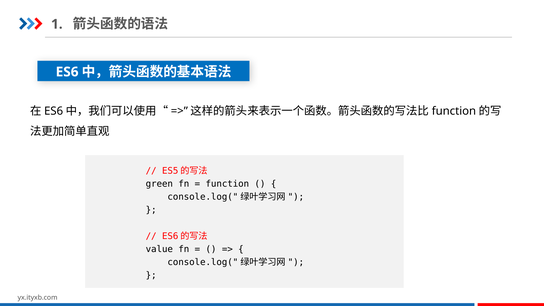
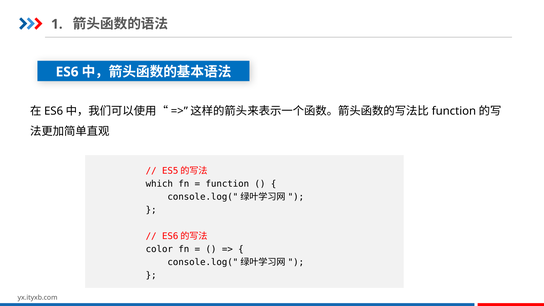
green: green -> which
value: value -> color
